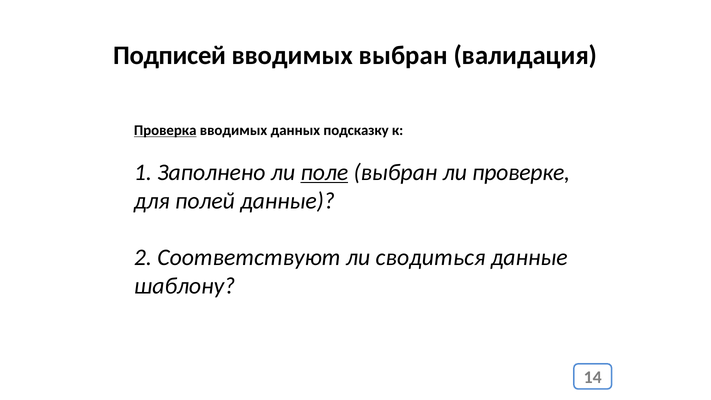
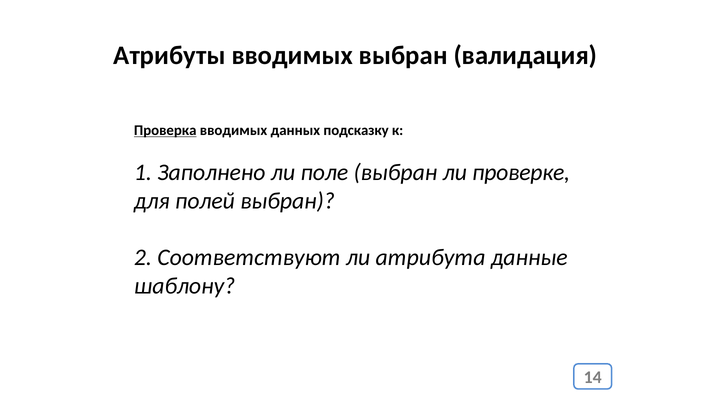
Подписей: Подписей -> Атрибуты
поле underline: present -> none
полей данные: данные -> выбран
сводиться: сводиться -> атрибута
